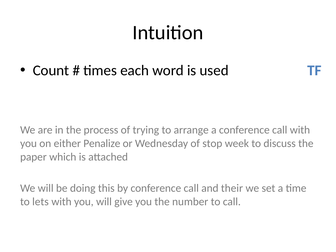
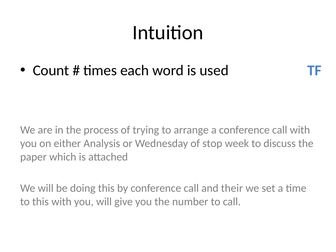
Penalize: Penalize -> Analysis
to lets: lets -> this
